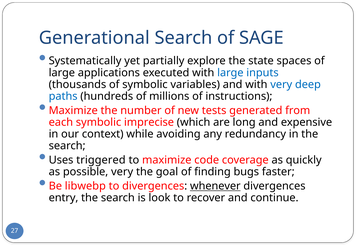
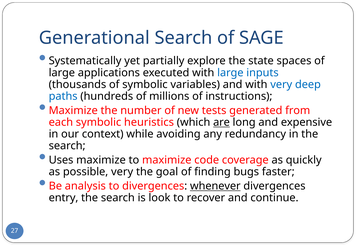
imprecise: imprecise -> heuristics
are underline: none -> present
Uses triggered: triggered -> maximize
libwebp: libwebp -> analysis
